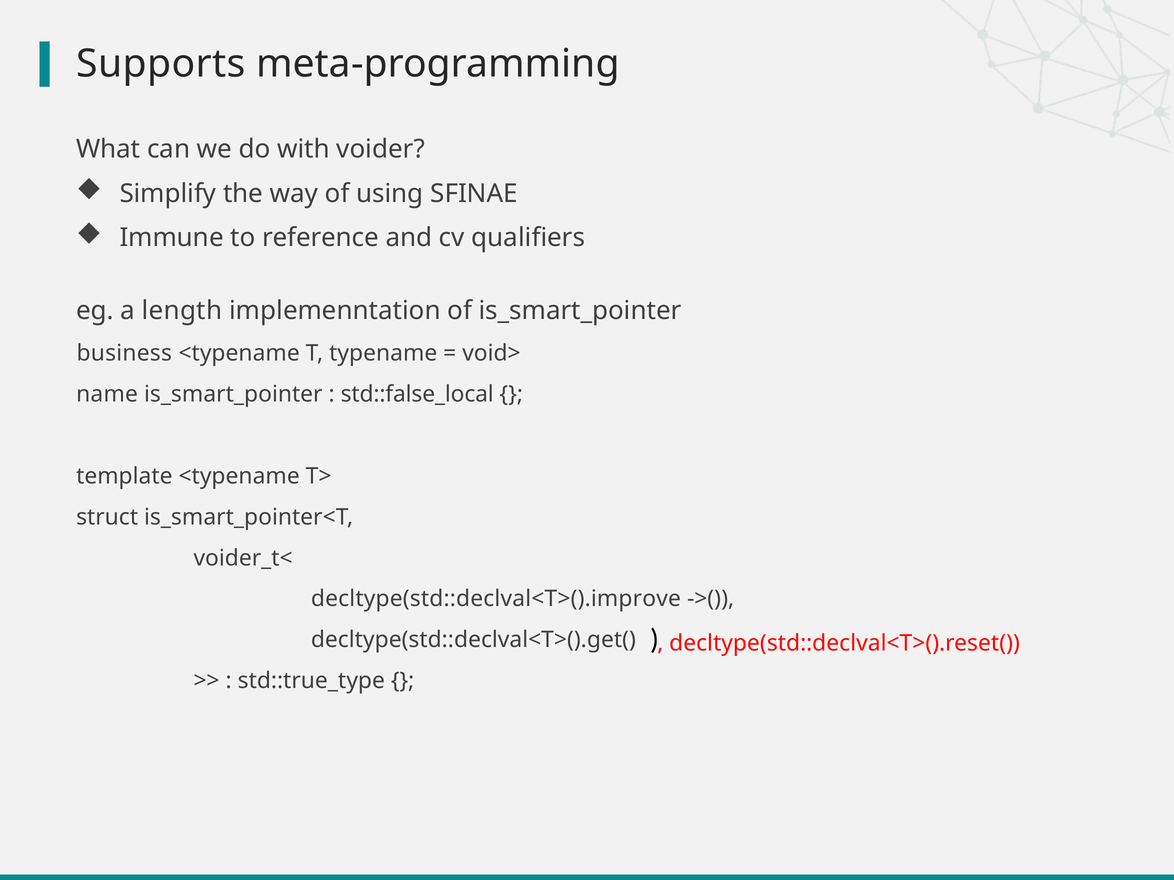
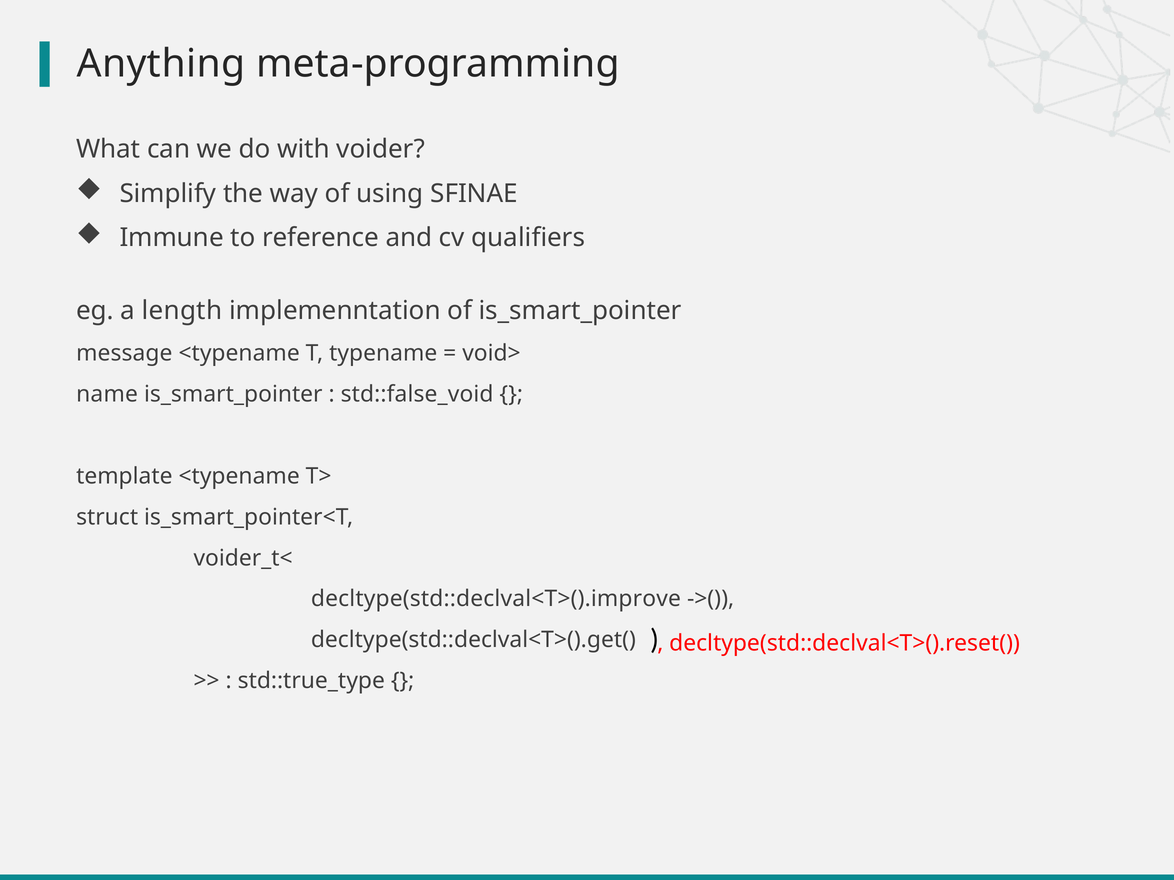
Supports: Supports -> Anything
business: business -> message
std::false_local: std::false_local -> std::false_void
